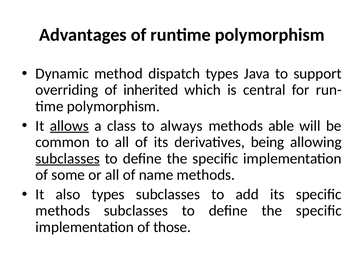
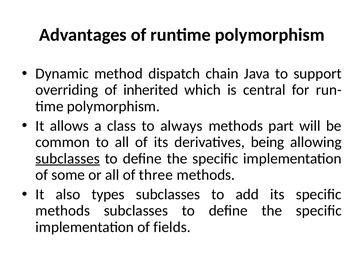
dispatch types: types -> chain
allows underline: present -> none
able: able -> part
name: name -> three
those: those -> fields
